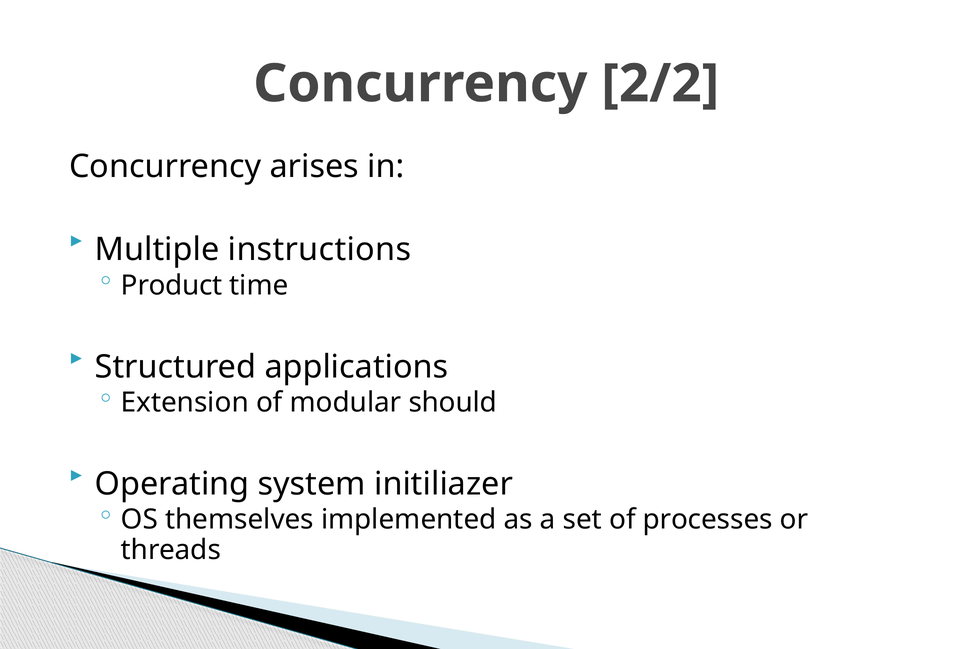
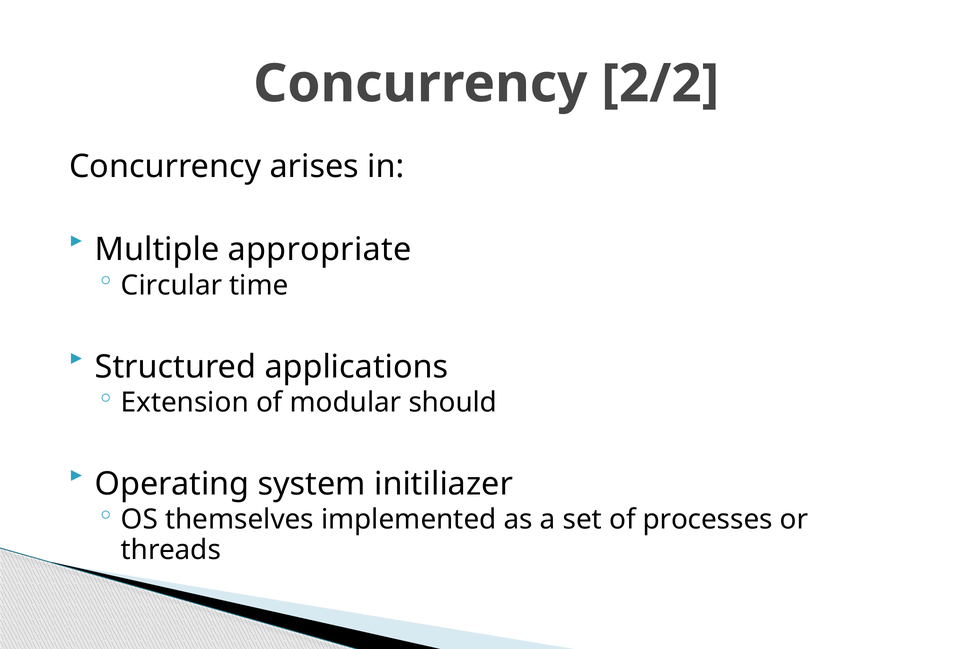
instructions: instructions -> appropriate
Product: Product -> Circular
